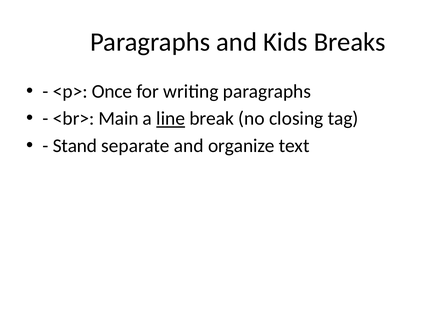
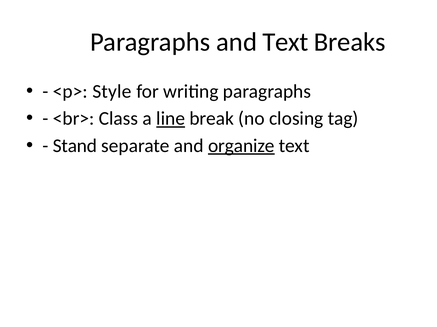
and Kids: Kids -> Text
Once: Once -> Style
Main: Main -> Class
organize underline: none -> present
